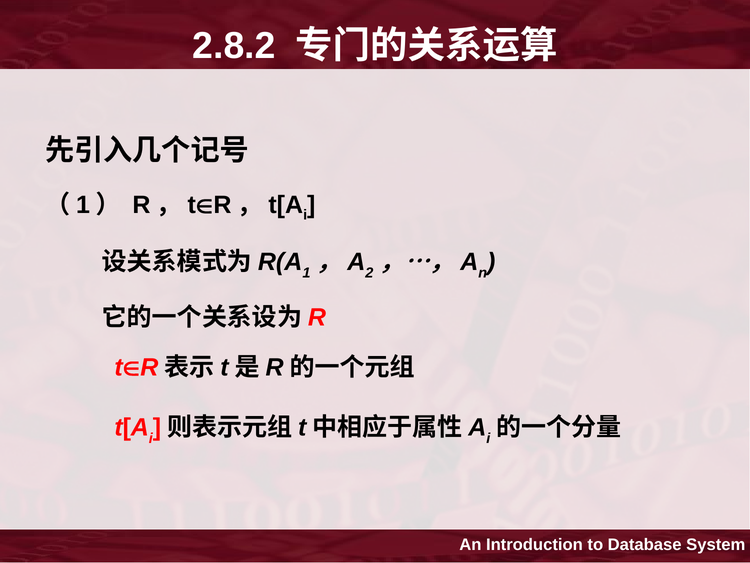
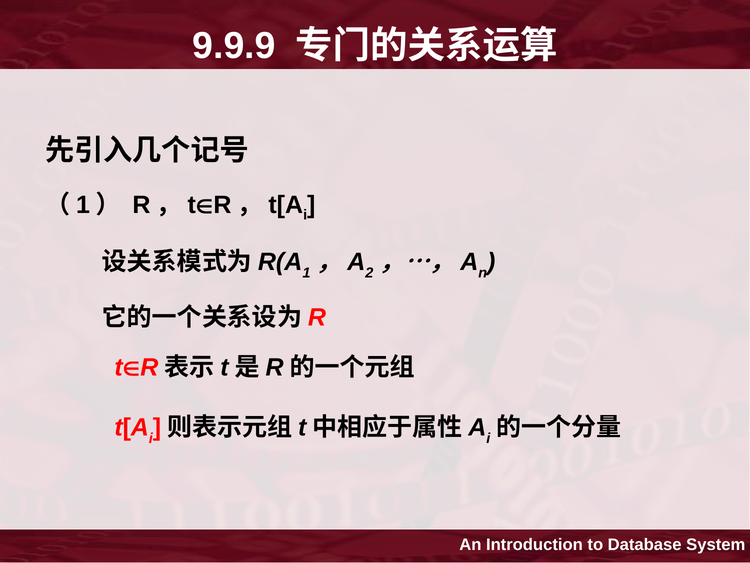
2.8.2: 2.8.2 -> 9.9.9
